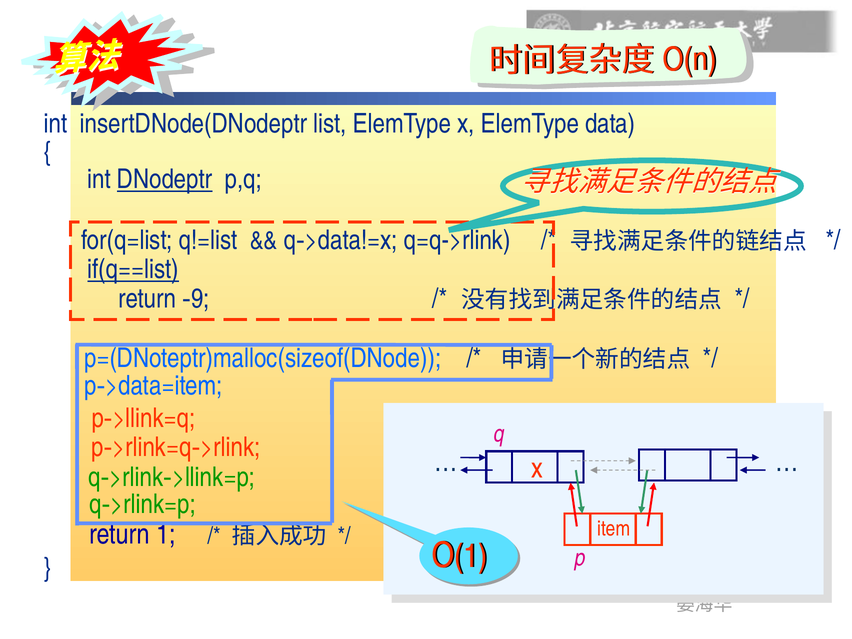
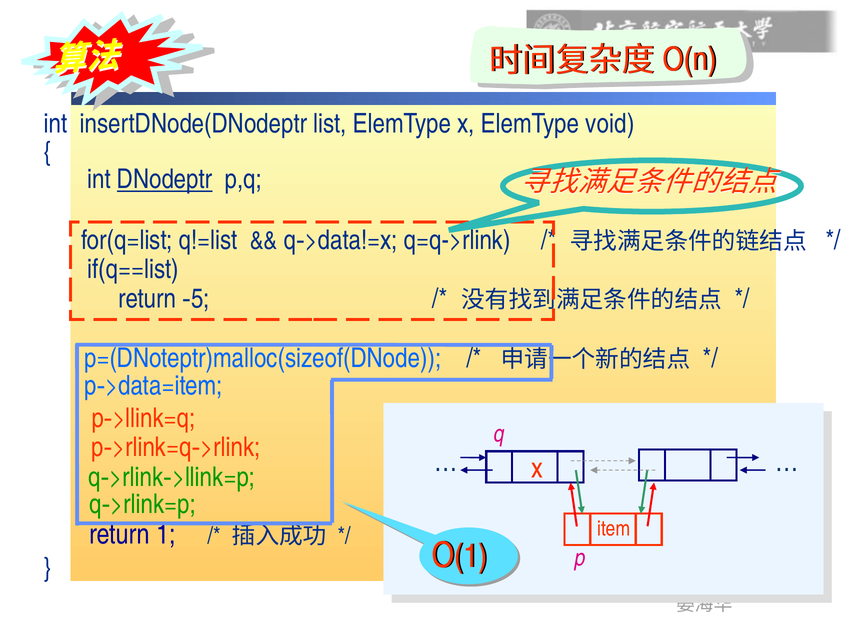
data: data -> void
if(q==list underline: present -> none
9: 9 -> 5
